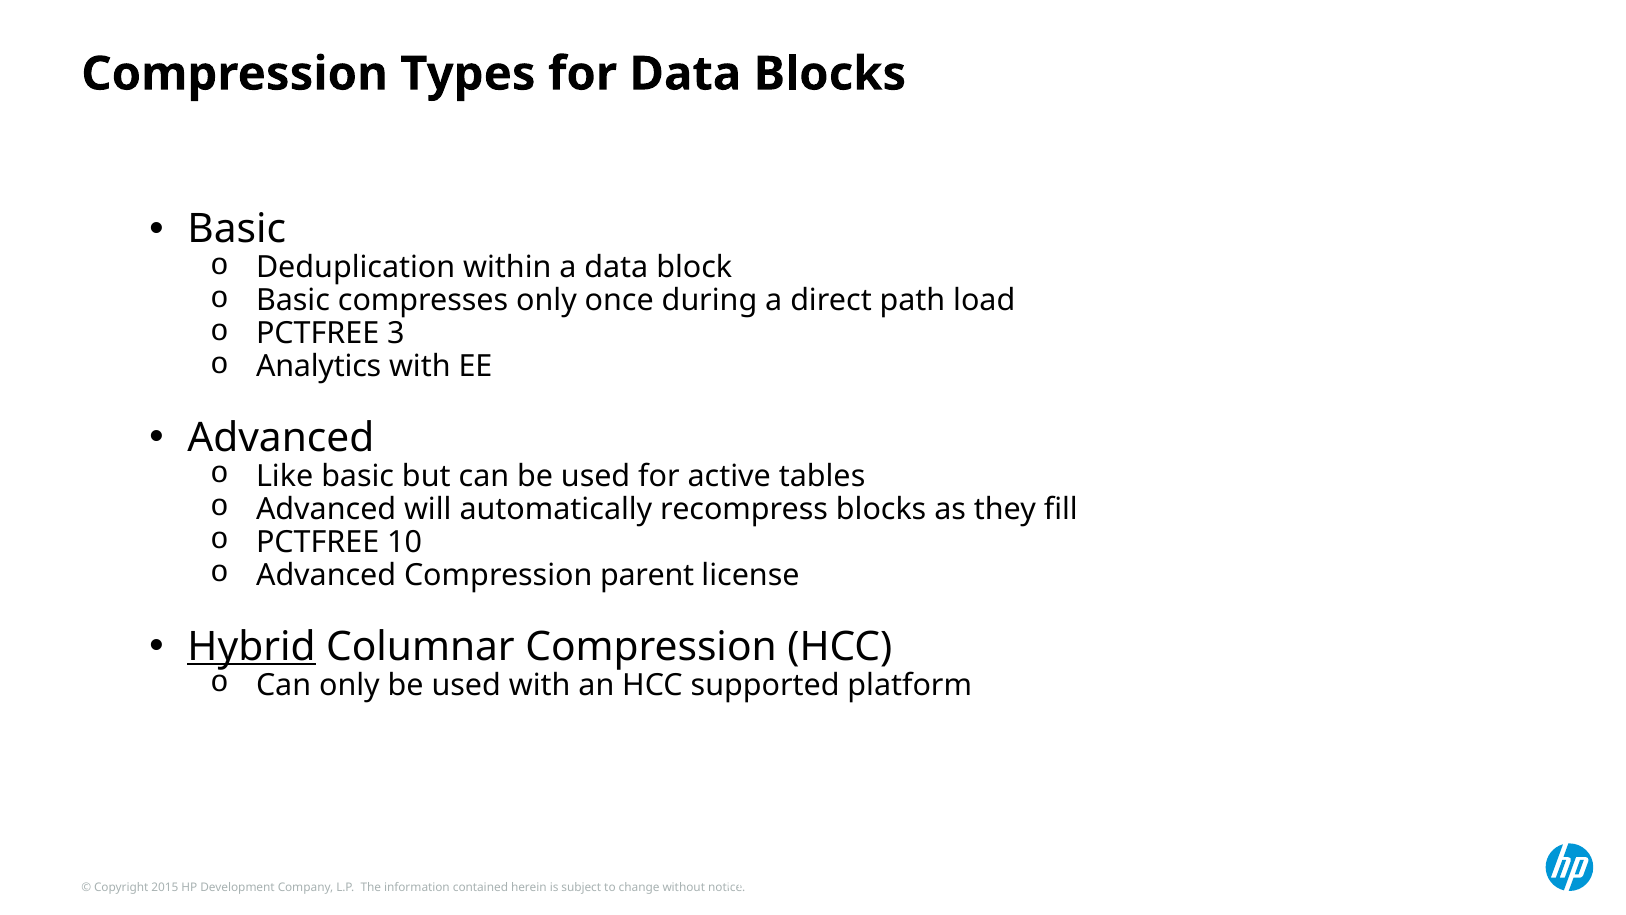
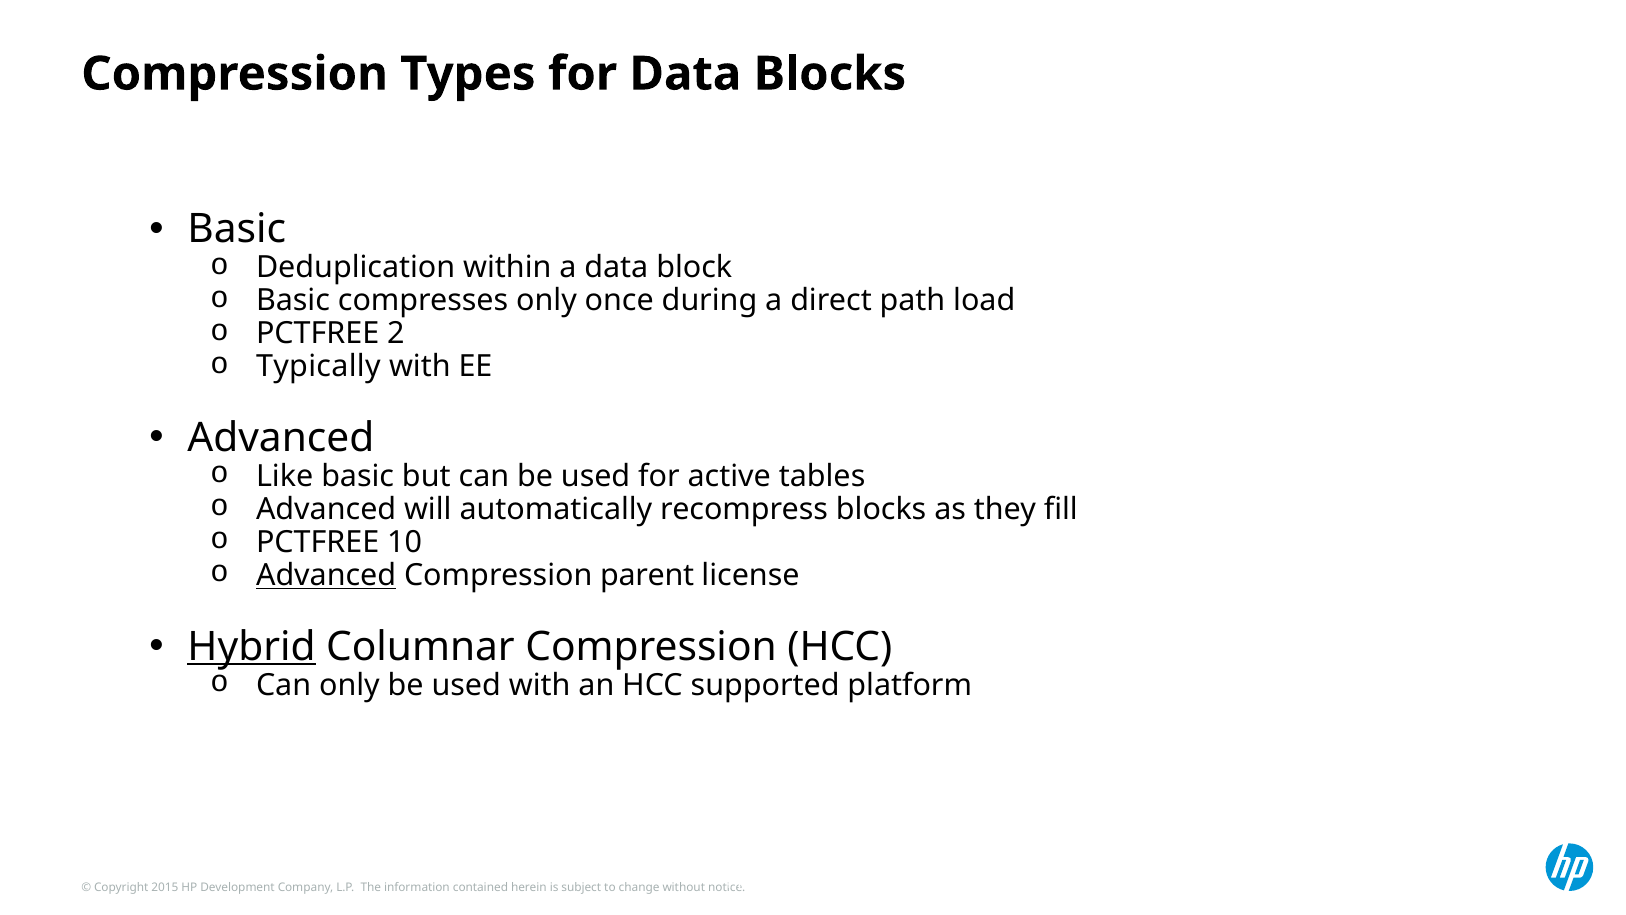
3: 3 -> 2
Analytics: Analytics -> Typically
Advanced at (326, 575) underline: none -> present
